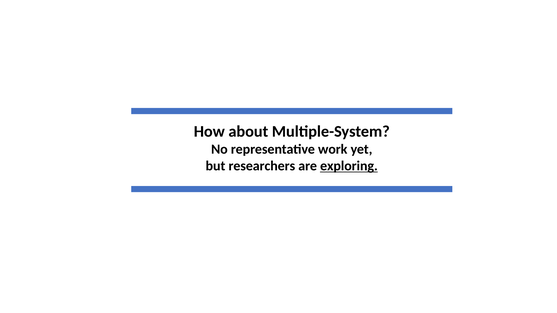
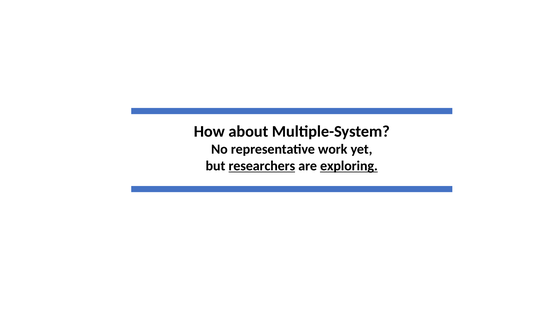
researchers underline: none -> present
